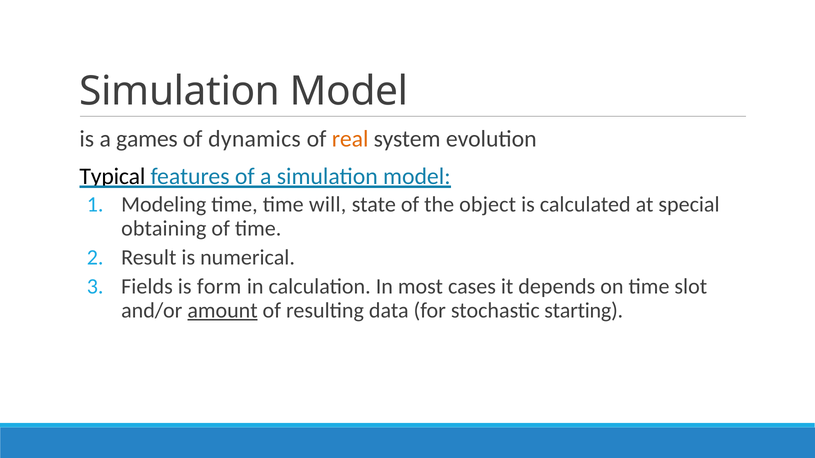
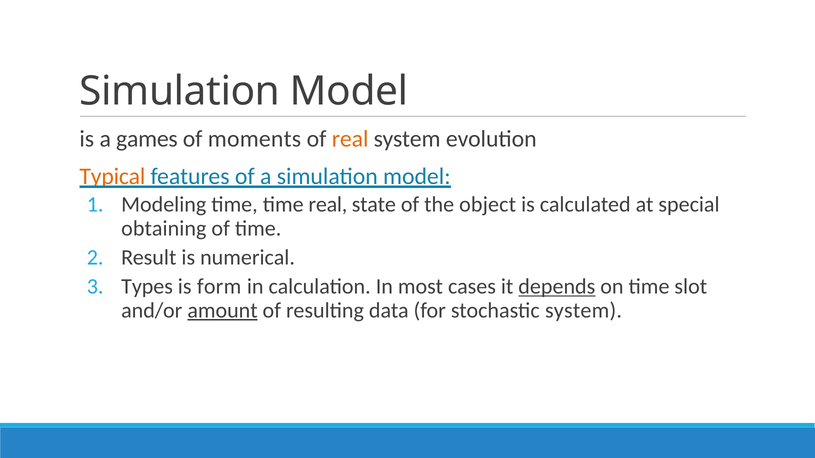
dynamics: dynamics -> moments
Typical colour: black -> orange
time will: will -> real
Fields: Fields -> Types
depends underline: none -> present
stochastic starting: starting -> system
